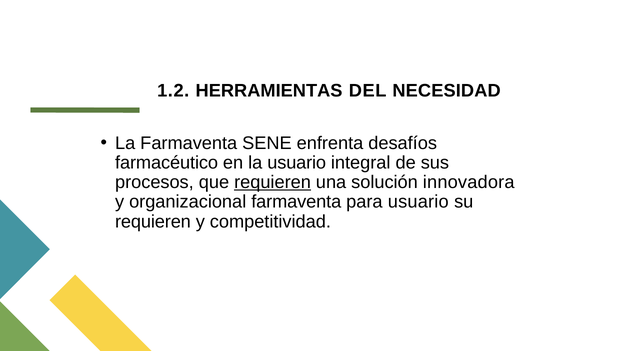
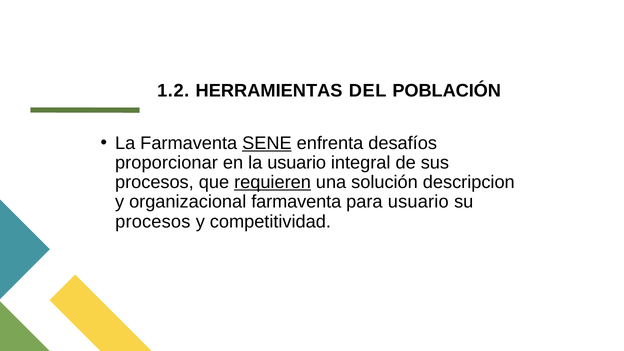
NECESIDAD: NECESIDAD -> POBLACIÓN
SENE underline: none -> present
farmacéutico: farmacéutico -> proporcionar
innovadora: innovadora -> descripcion
requieren at (153, 222): requieren -> procesos
